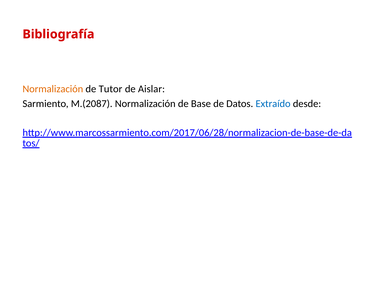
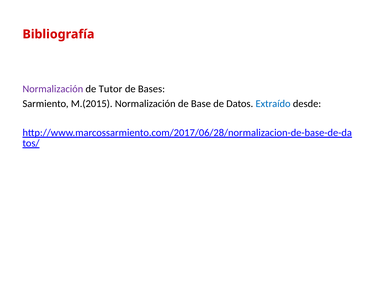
Normalización at (53, 89) colour: orange -> purple
Aislar: Aislar -> Bases
M.(2087: M.(2087 -> M.(2015
